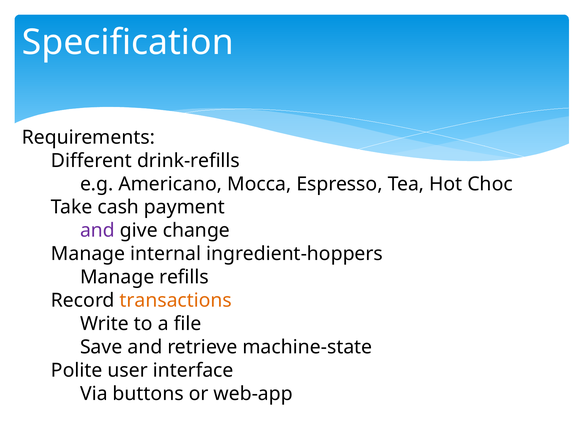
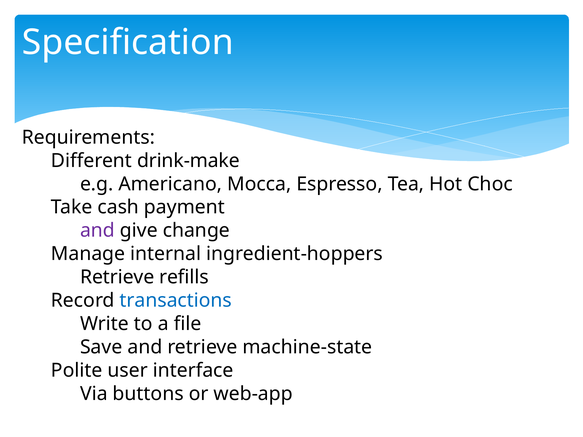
drink-refills: drink-refills -> drink-make
Manage at (117, 277): Manage -> Retrieve
transactions colour: orange -> blue
